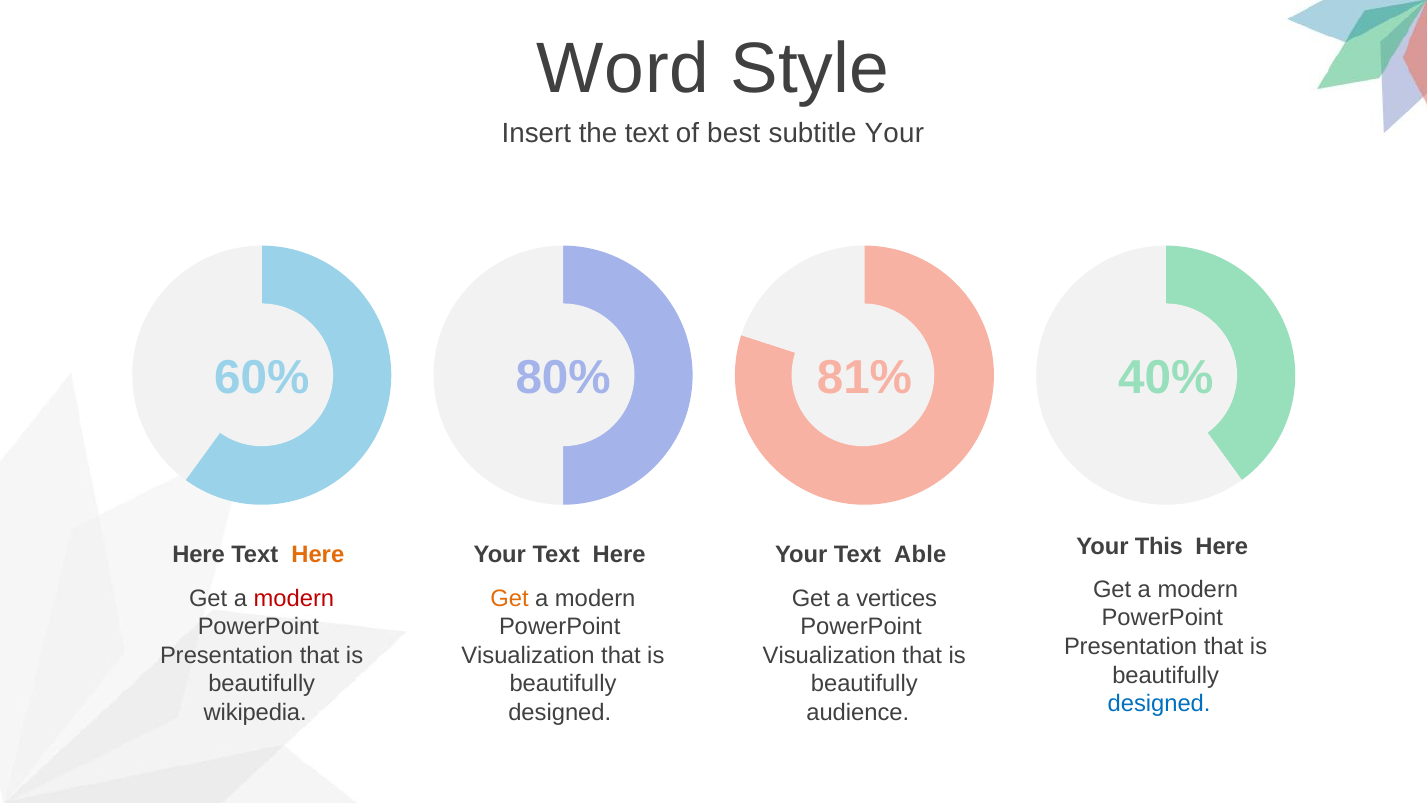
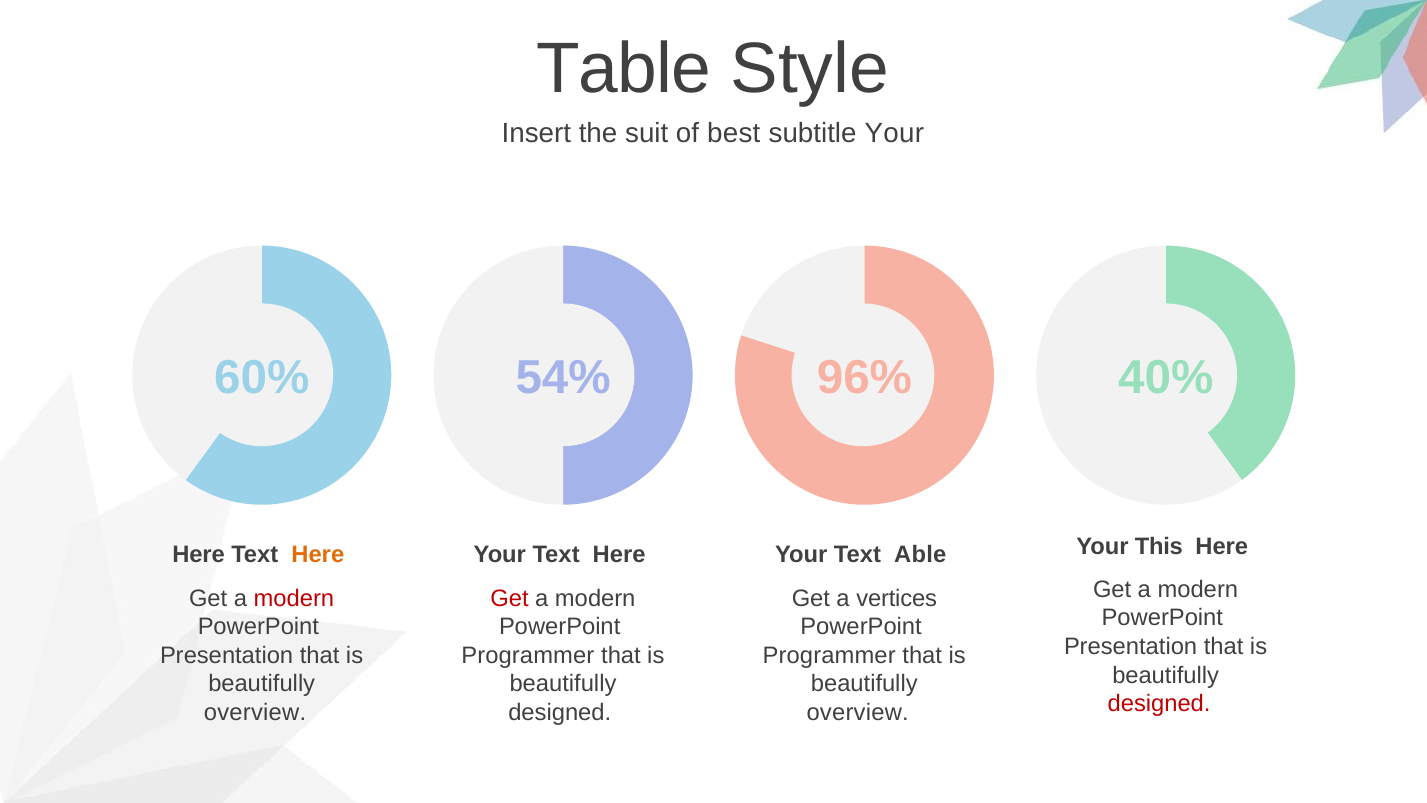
Word: Word -> Table
the text: text -> suit
80%: 80% -> 54%
81%: 81% -> 96%
Get at (510, 598) colour: orange -> red
Visualization at (528, 655): Visualization -> Programmer
Visualization at (829, 655): Visualization -> Programmer
designed at (1159, 704) colour: blue -> red
wikipedia at (255, 712): wikipedia -> overview
audience at (858, 712): audience -> overview
